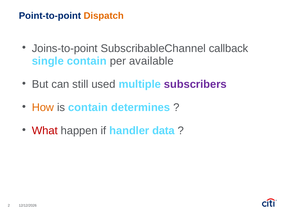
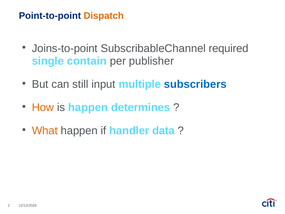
callback: callback -> required
available: available -> publisher
used: used -> input
subscribers colour: purple -> blue
is contain: contain -> happen
What colour: red -> orange
